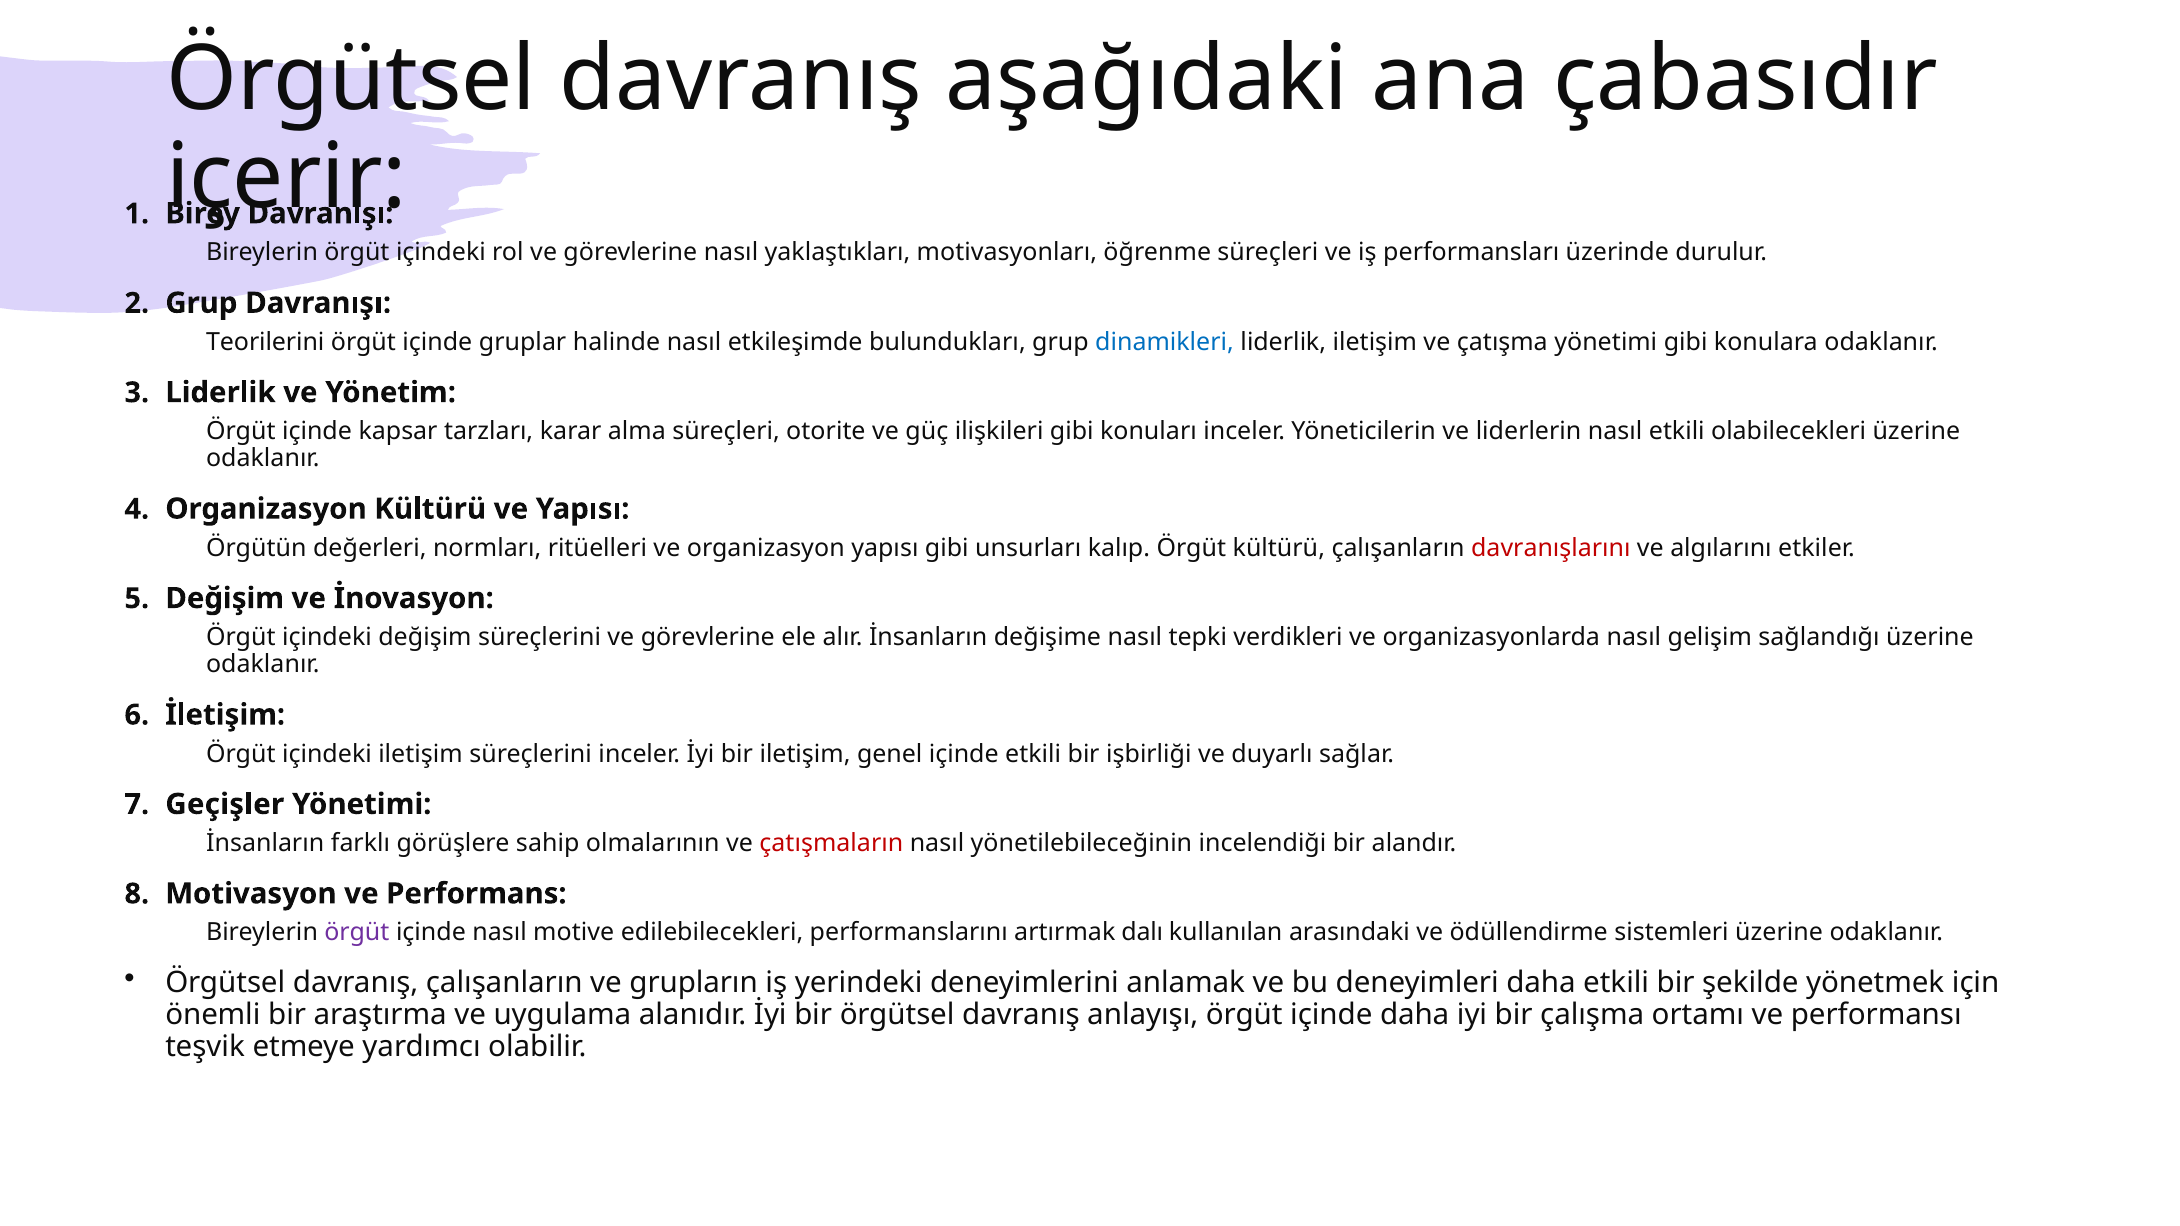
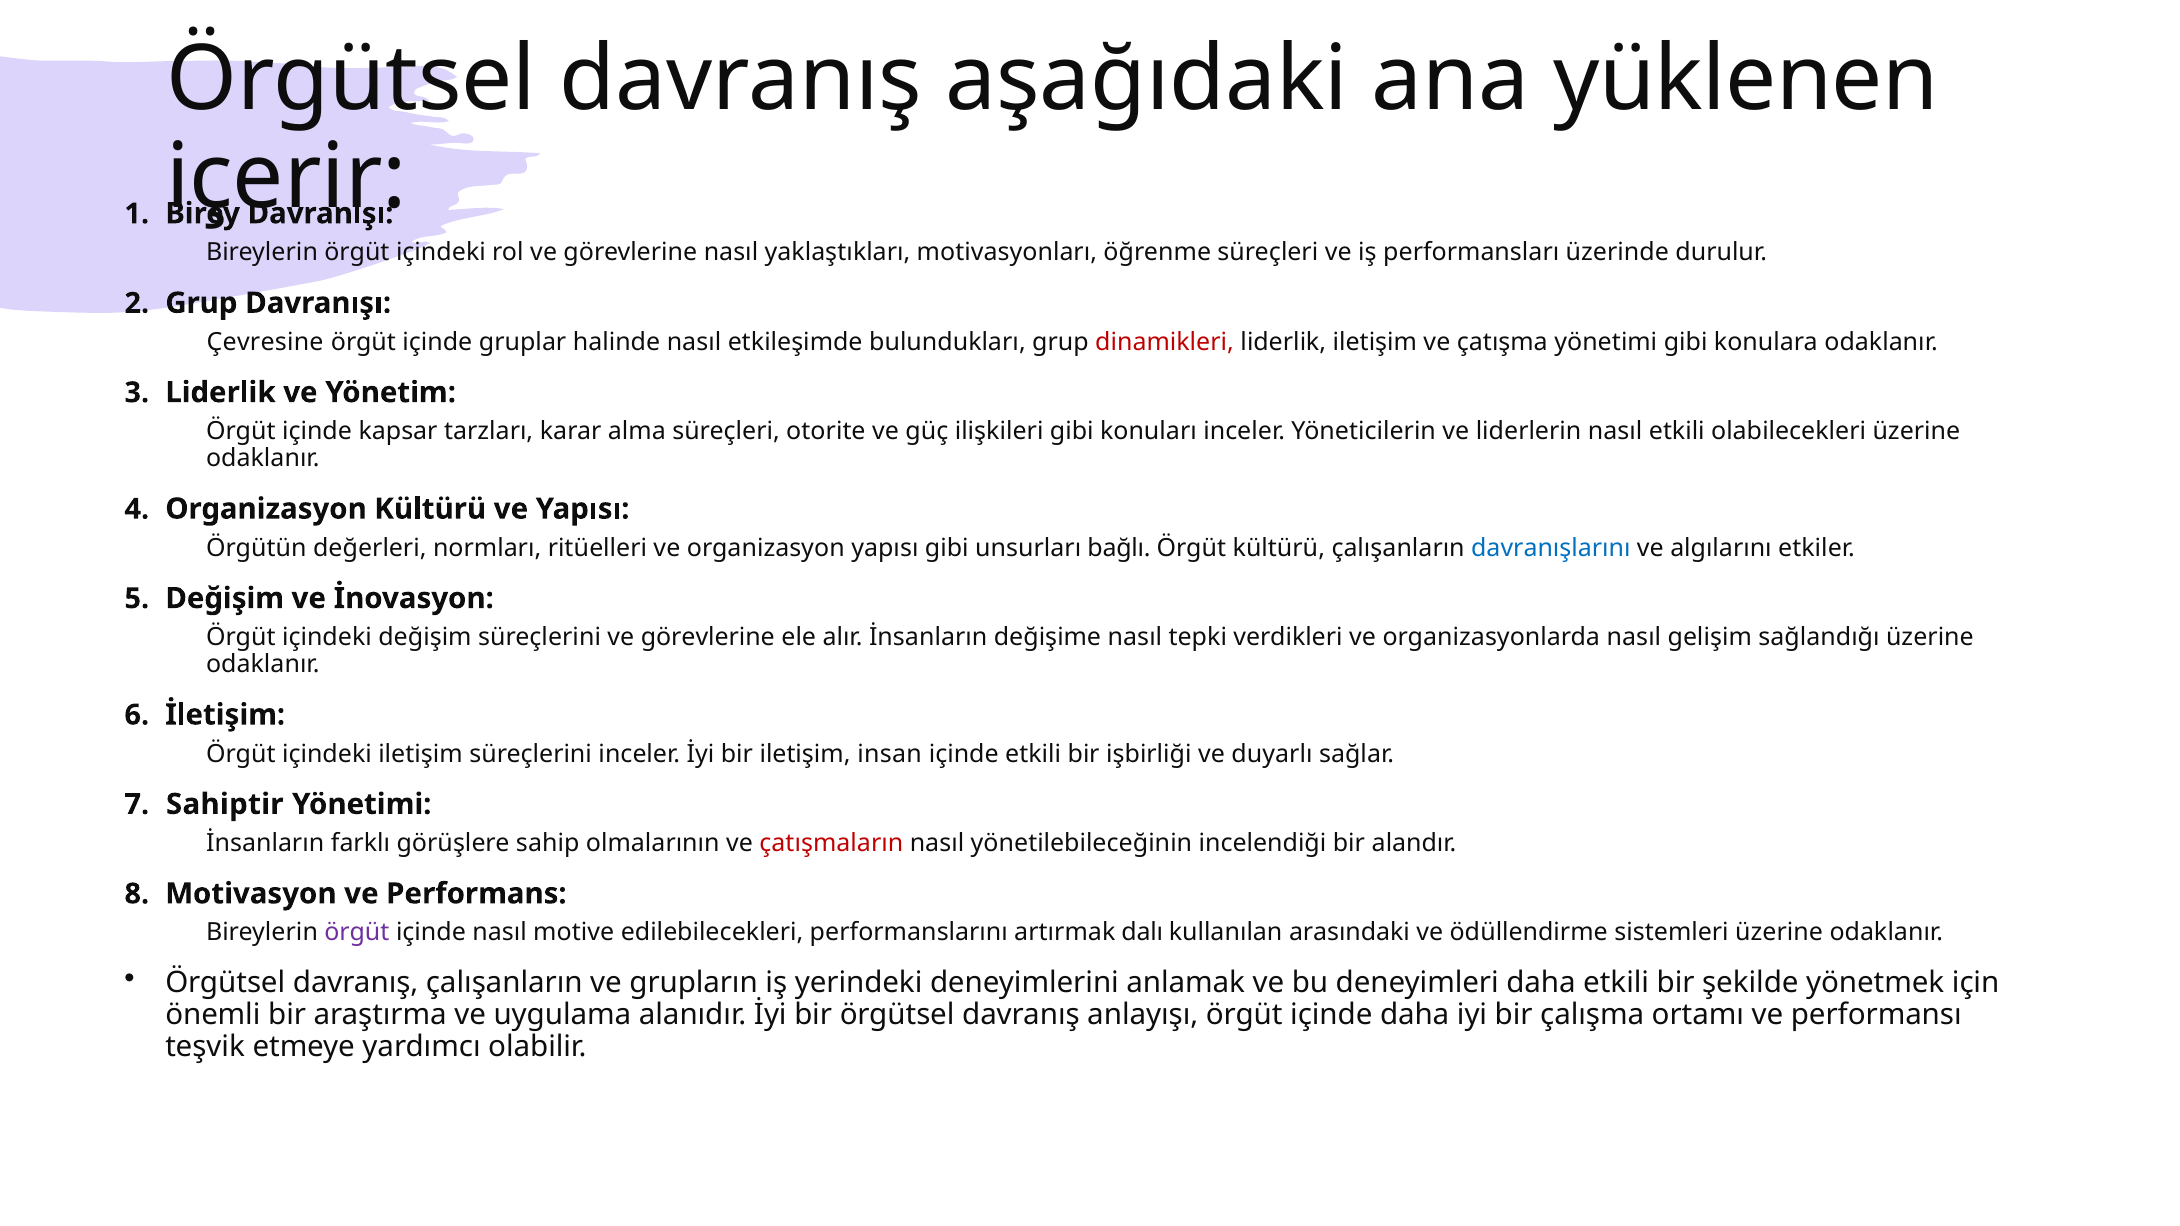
çabasıdır: çabasıdır -> yüklenen
Teorilerini: Teorilerini -> Çevresine
dinamikleri colour: blue -> red
kalıp: kalıp -> bağlı
davranışlarını colour: red -> blue
genel: genel -> insan
Geçişler: Geçişler -> Sahiptir
